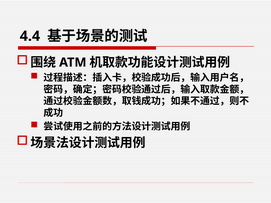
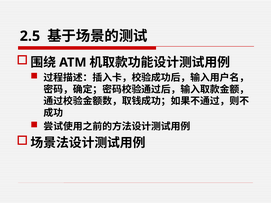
4.4: 4.4 -> 2.5
